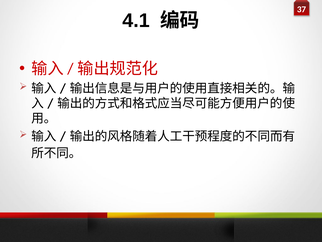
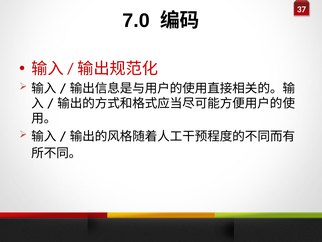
4.1: 4.1 -> 7.0
